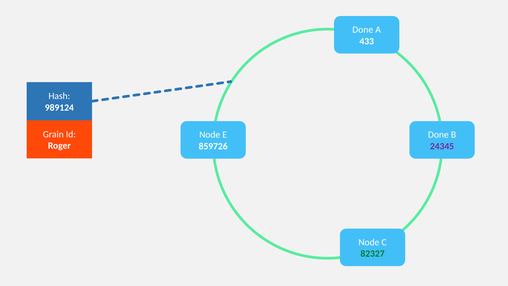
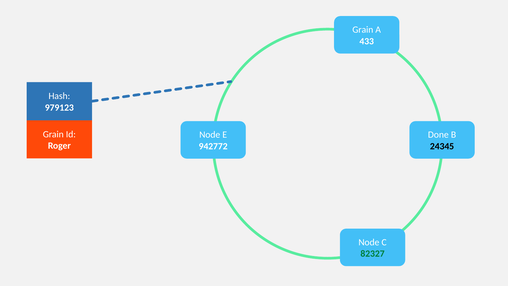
Done at (363, 30): Done -> Grain
989124: 989124 -> 979123
859726: 859726 -> 942772
24345 colour: purple -> black
